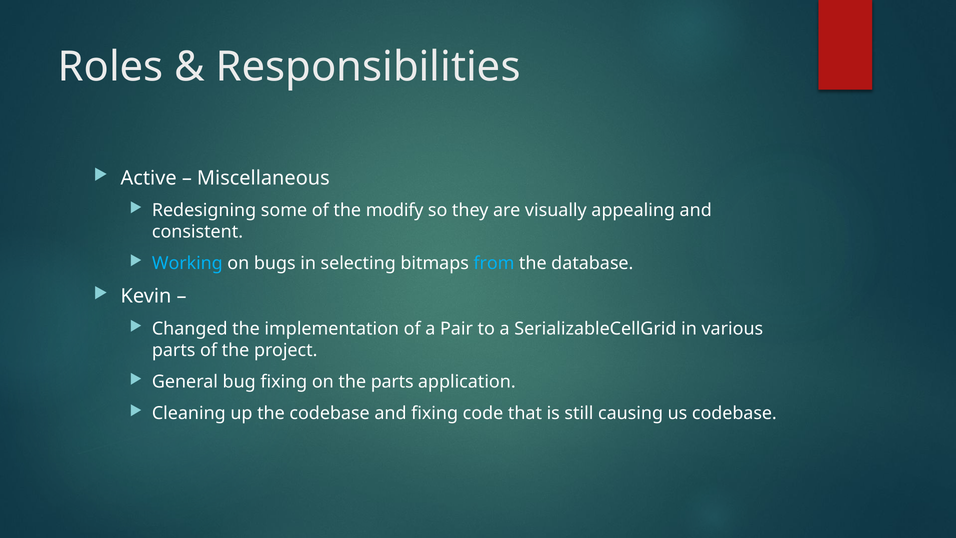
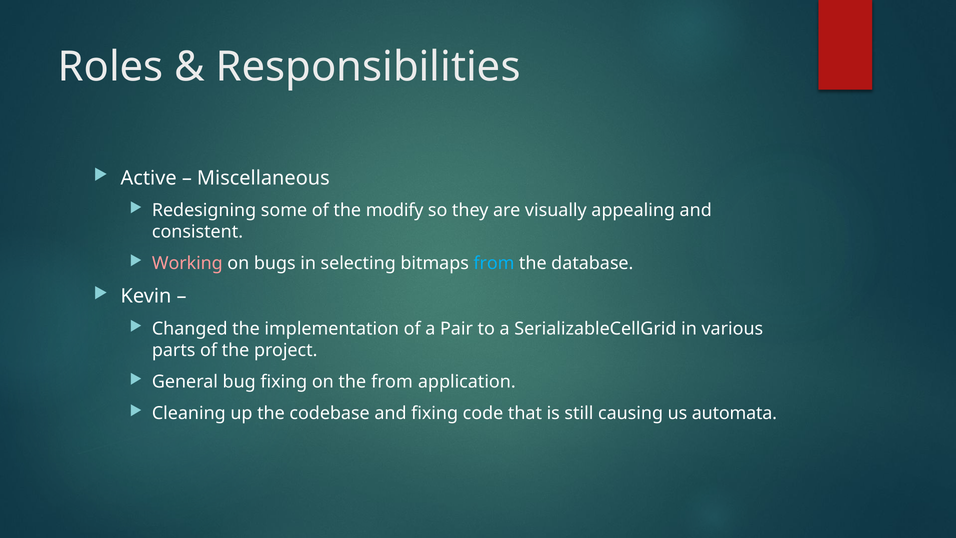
Working colour: light blue -> pink
the parts: parts -> from
us codebase: codebase -> automata
